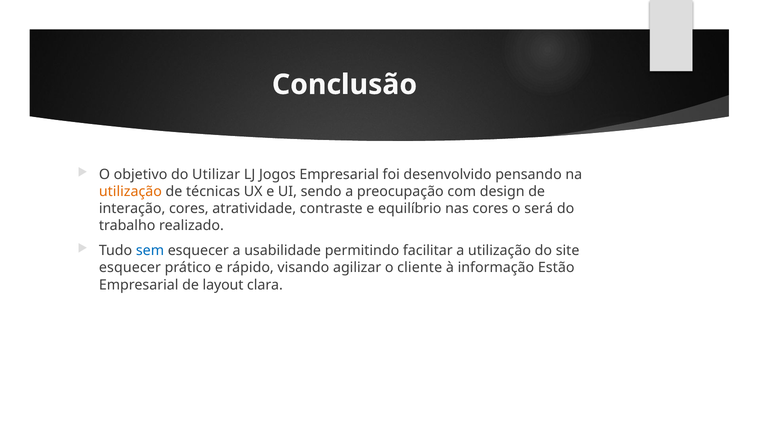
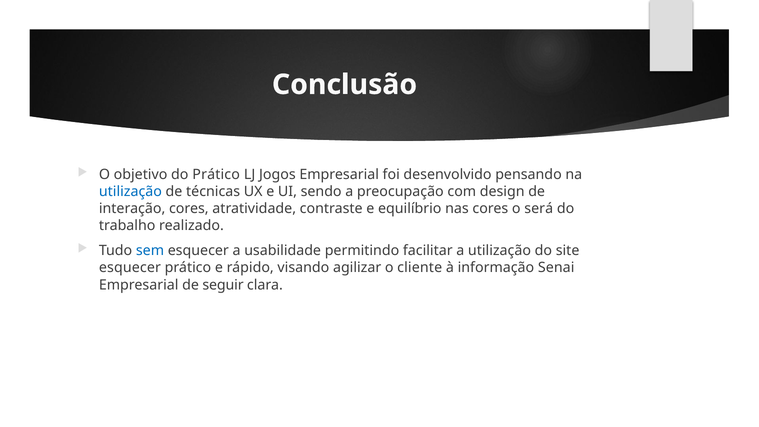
do Utilizar: Utilizar -> Prático
utilização at (130, 192) colour: orange -> blue
Estão: Estão -> Senai
layout: layout -> seguir
